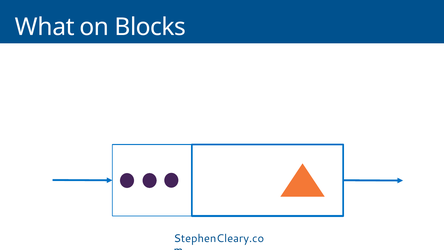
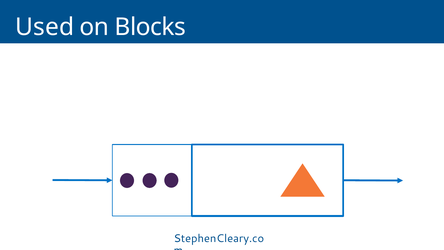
What: What -> Used
